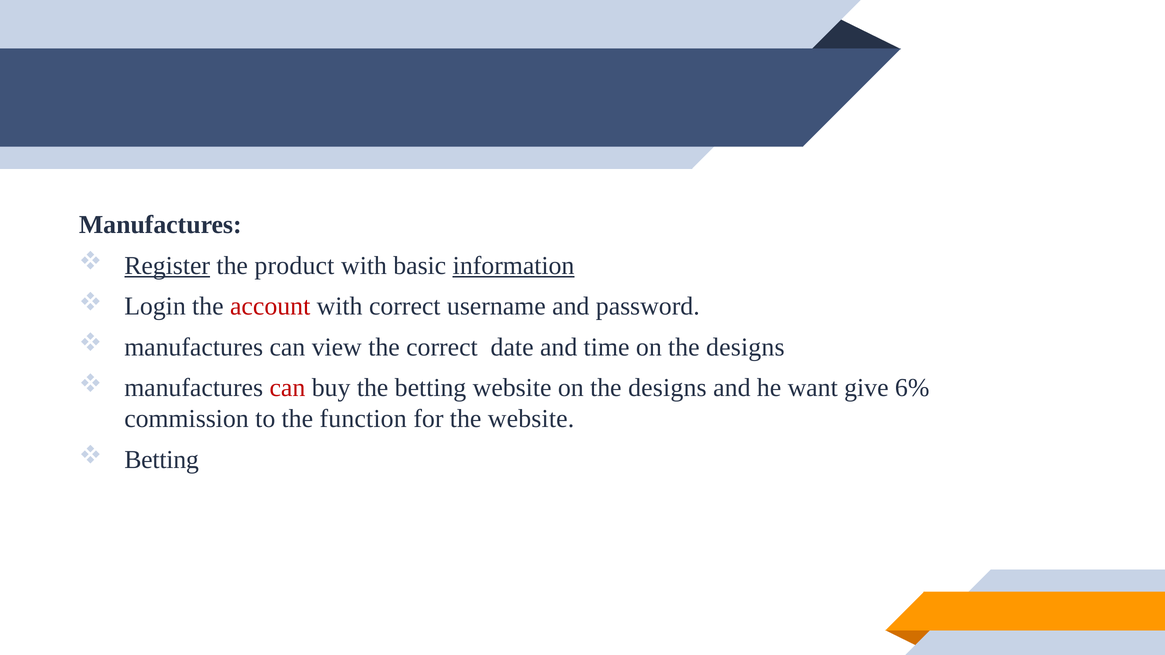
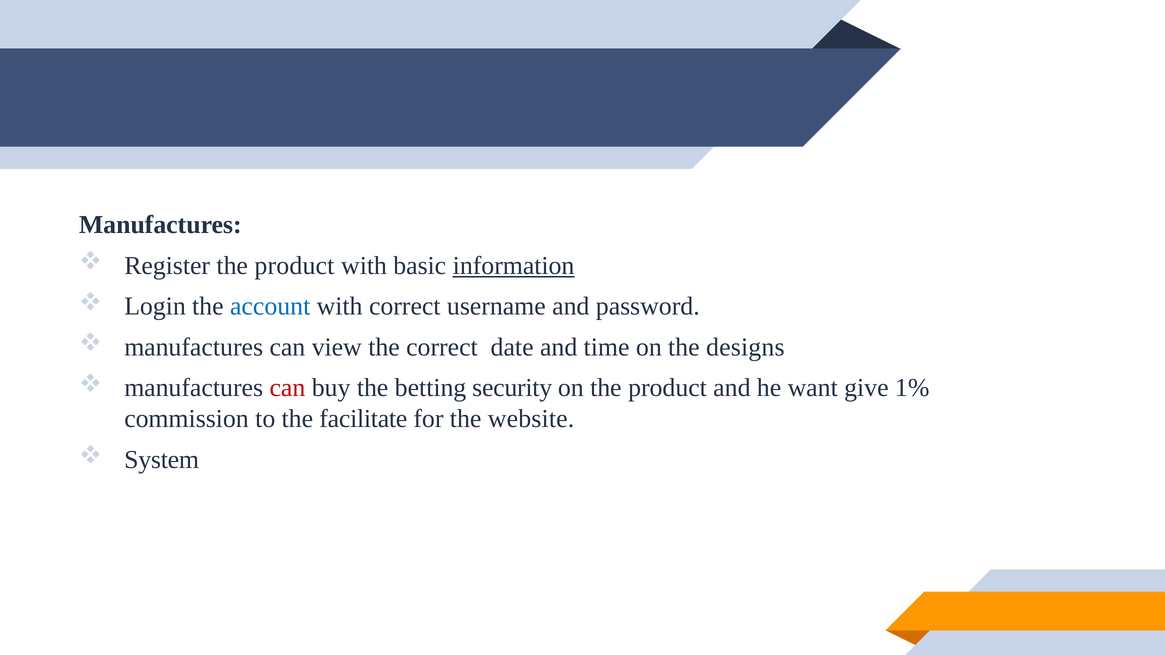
Register underline: present -> none
account colour: red -> blue
betting website: website -> security
designs at (667, 388): designs -> product
6%: 6% -> 1%
function: function -> facilitate
Betting at (162, 460): Betting -> System
